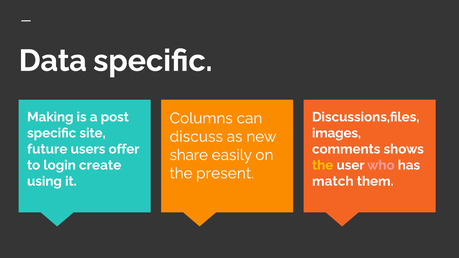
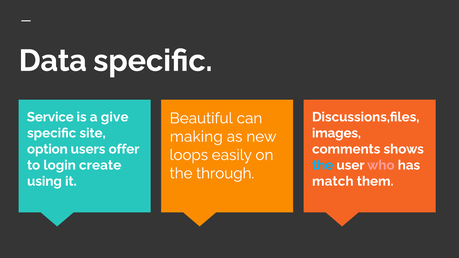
Making: Making -> Service
post: post -> give
Columns: Columns -> Beautiful
discuss: discuss -> making
future: future -> option
share: share -> loops
the at (323, 165) colour: yellow -> light blue
present: present -> through
